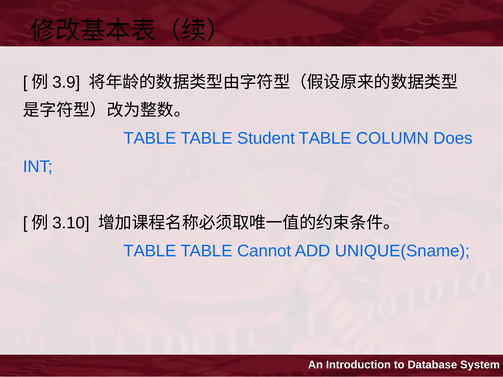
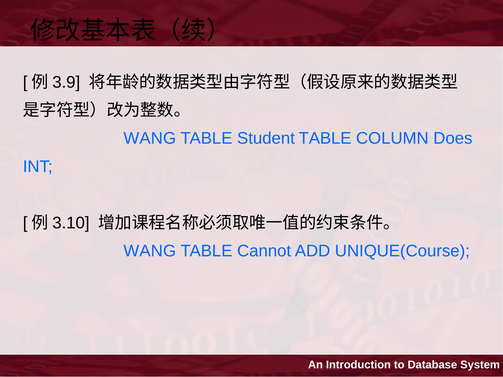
TABLE at (150, 139): TABLE -> WANG
TABLE at (150, 251): TABLE -> WANG
UNIQUE(Sname: UNIQUE(Sname -> UNIQUE(Course
